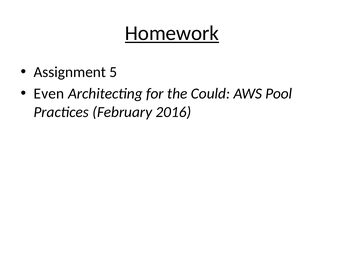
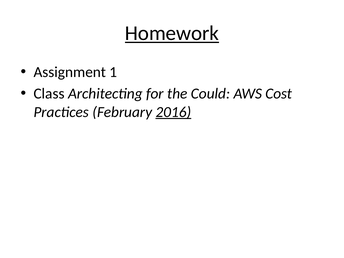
5: 5 -> 1
Even: Even -> Class
Pool: Pool -> Cost
2016 underline: none -> present
